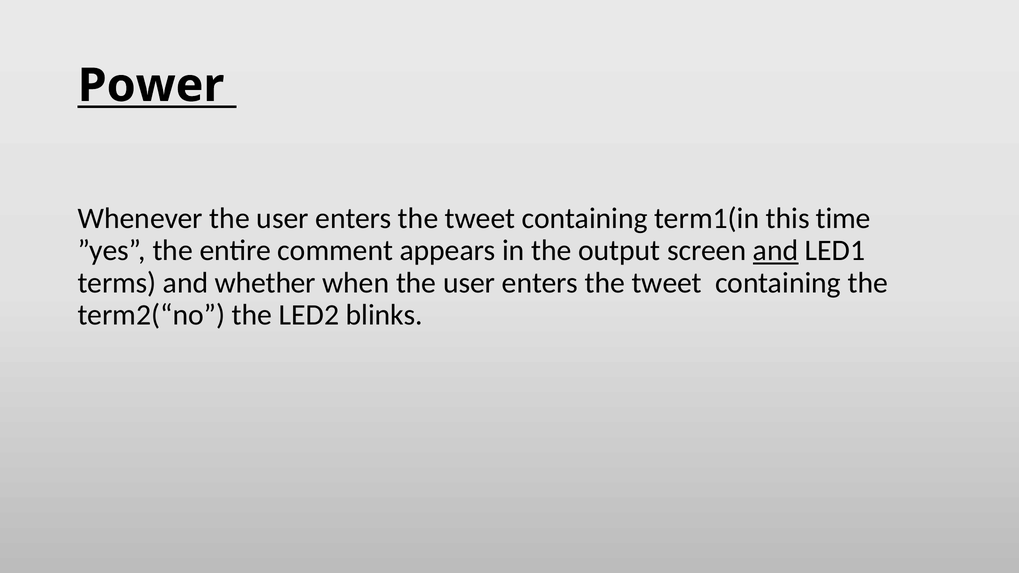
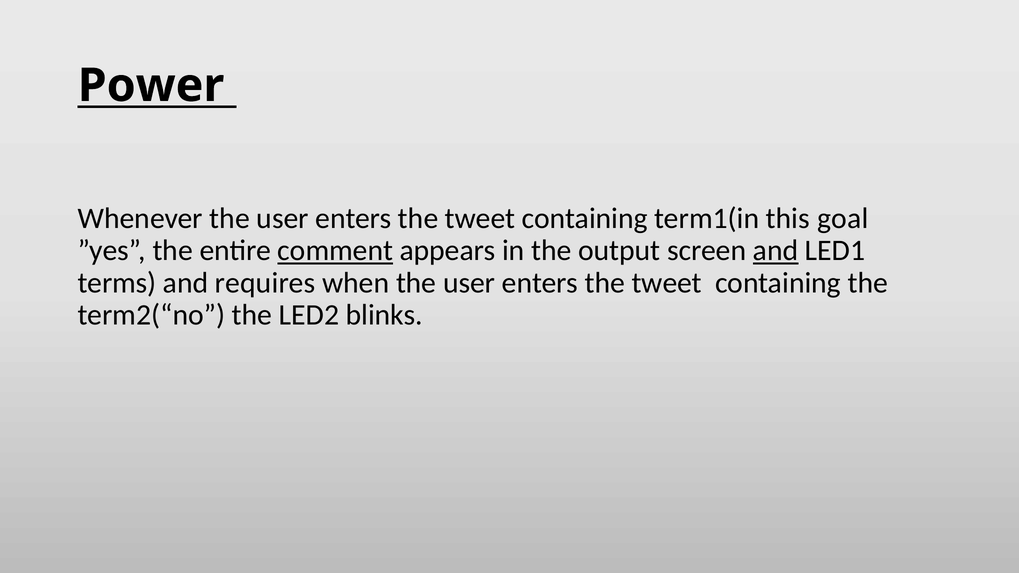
time: time -> goal
comment underline: none -> present
whether: whether -> requires
